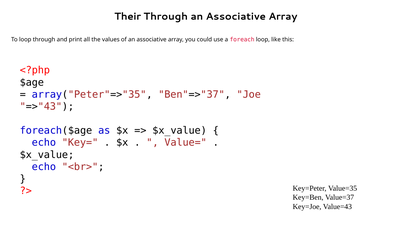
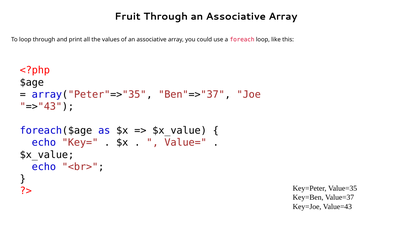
Their: Their -> Fruit
